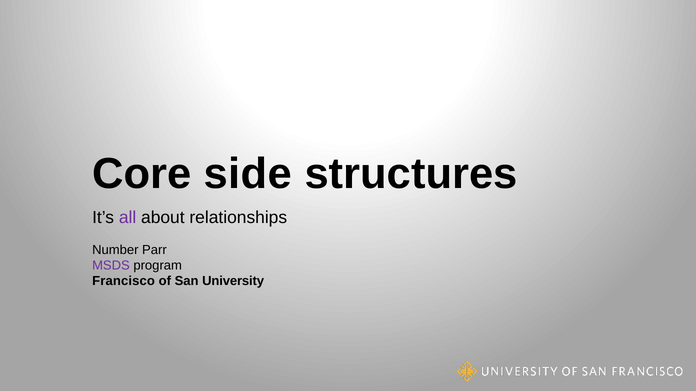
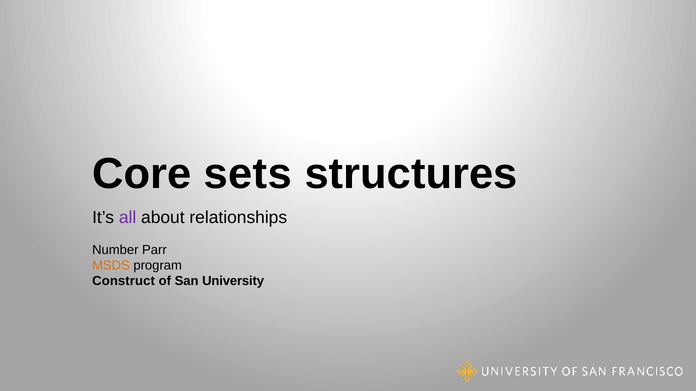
side: side -> sets
MSDS colour: purple -> orange
Francisco: Francisco -> Construct
